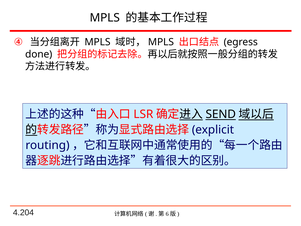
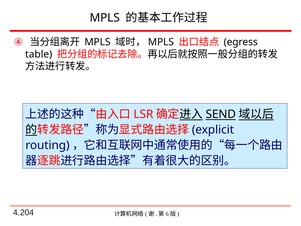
done: done -> table
